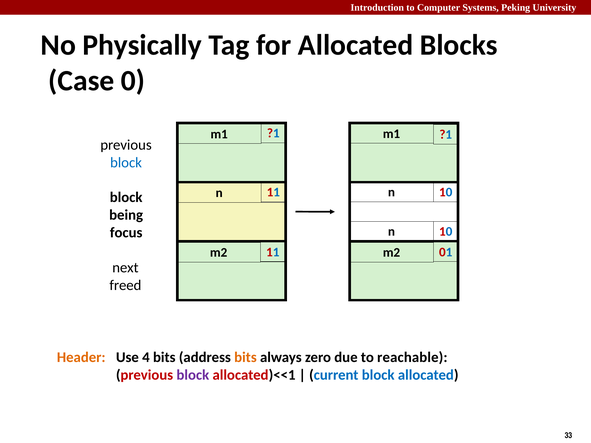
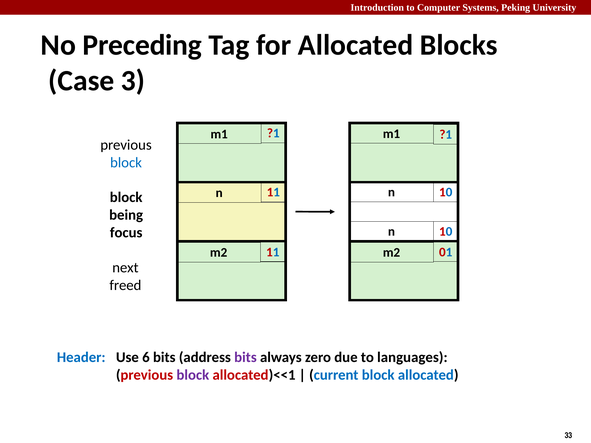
Physically: Physically -> Preceding
0: 0 -> 3
Header colour: orange -> blue
4: 4 -> 6
bits at (245, 358) colour: orange -> purple
reachable: reachable -> languages
